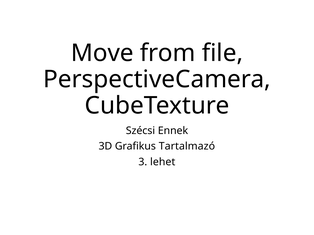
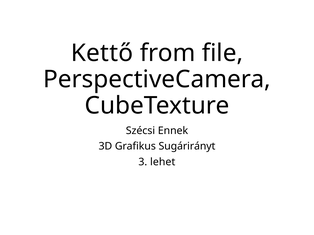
Move: Move -> Kettő
Tartalmazó: Tartalmazó -> Sugárirányt
